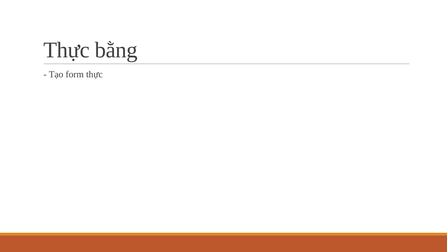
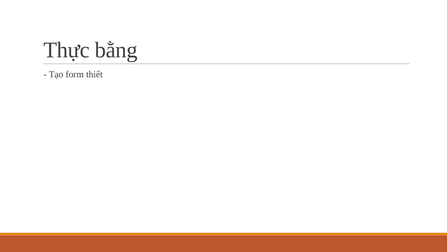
form thực: thực -> thiết
